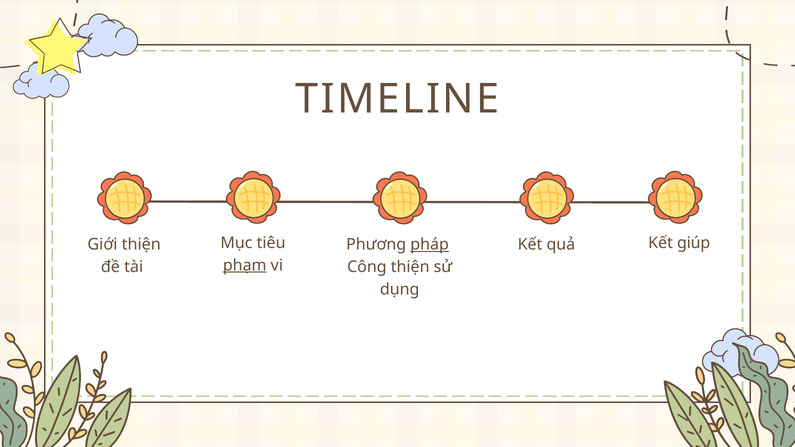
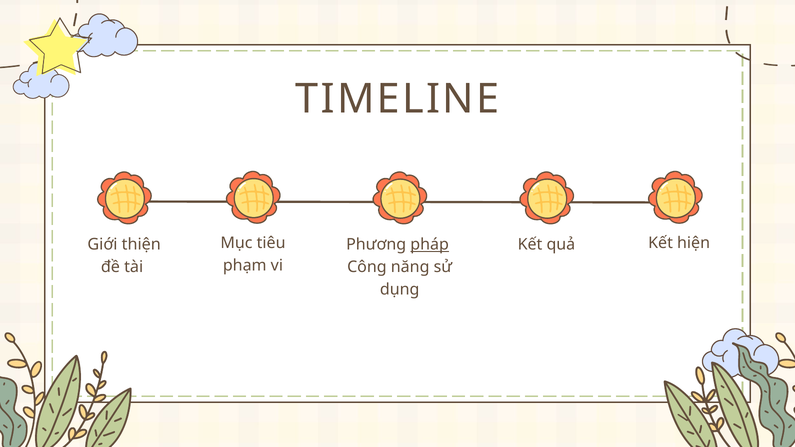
giúp: giúp -> hiện
phạm underline: present -> none
Công thiện: thiện -> năng
